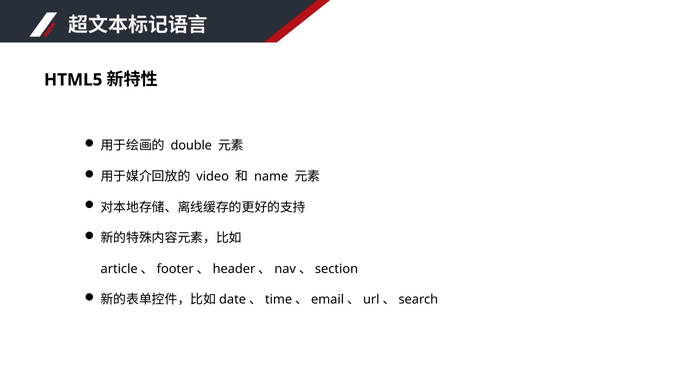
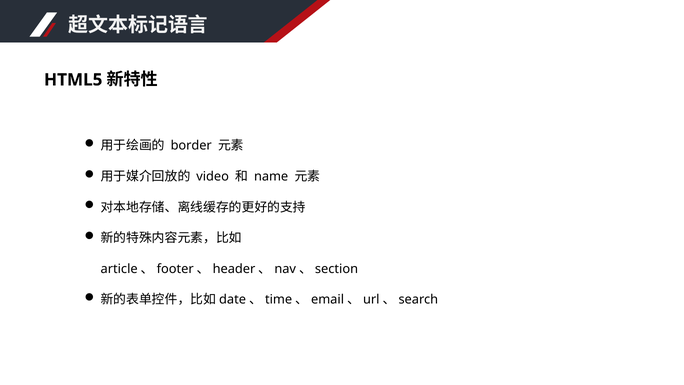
double: double -> border
